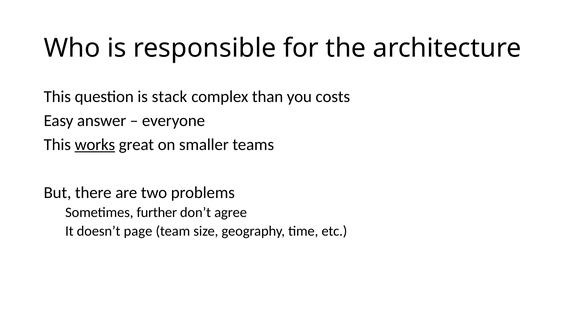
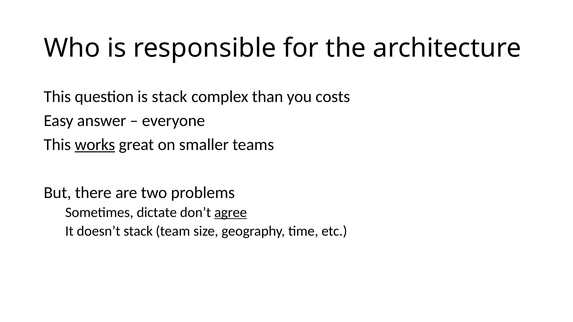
further: further -> dictate
agree underline: none -> present
doesn’t page: page -> stack
